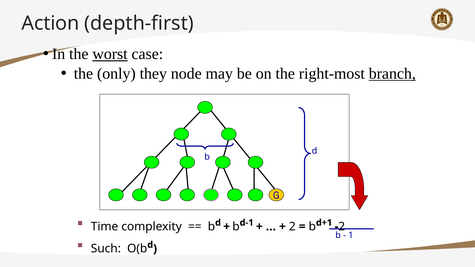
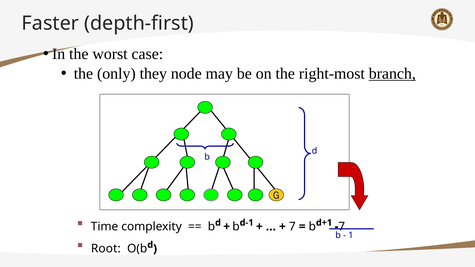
Action: Action -> Faster
worst underline: present -> none
2 at (292, 227): 2 -> 7
2 at (342, 227): 2 -> 7
Such: Such -> Root
